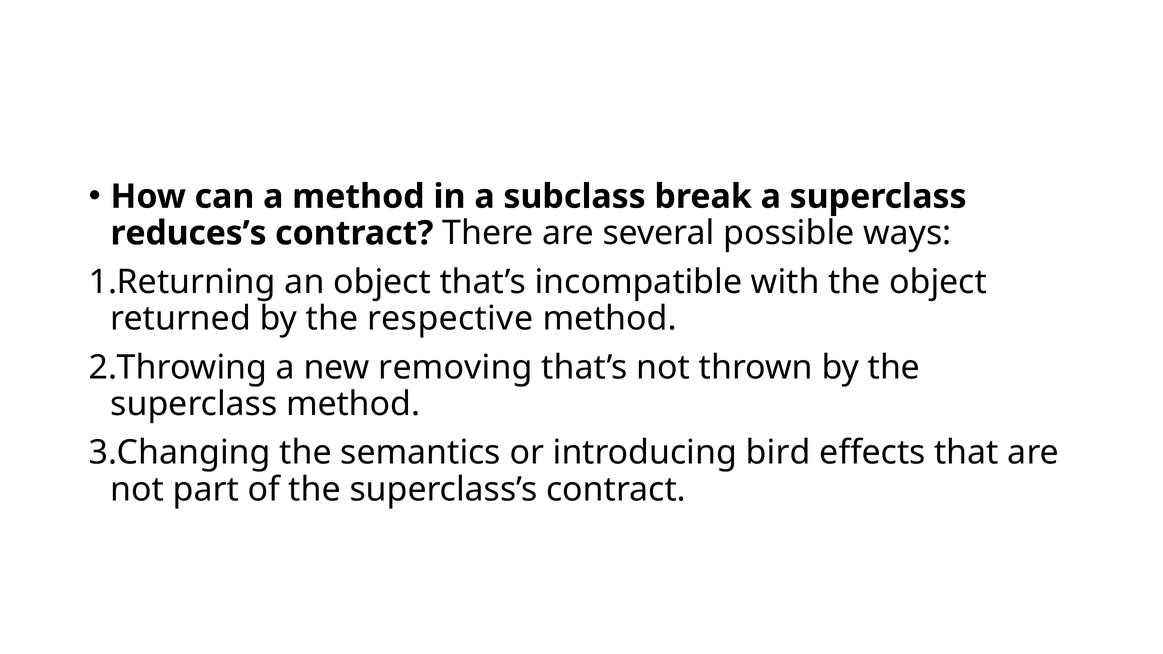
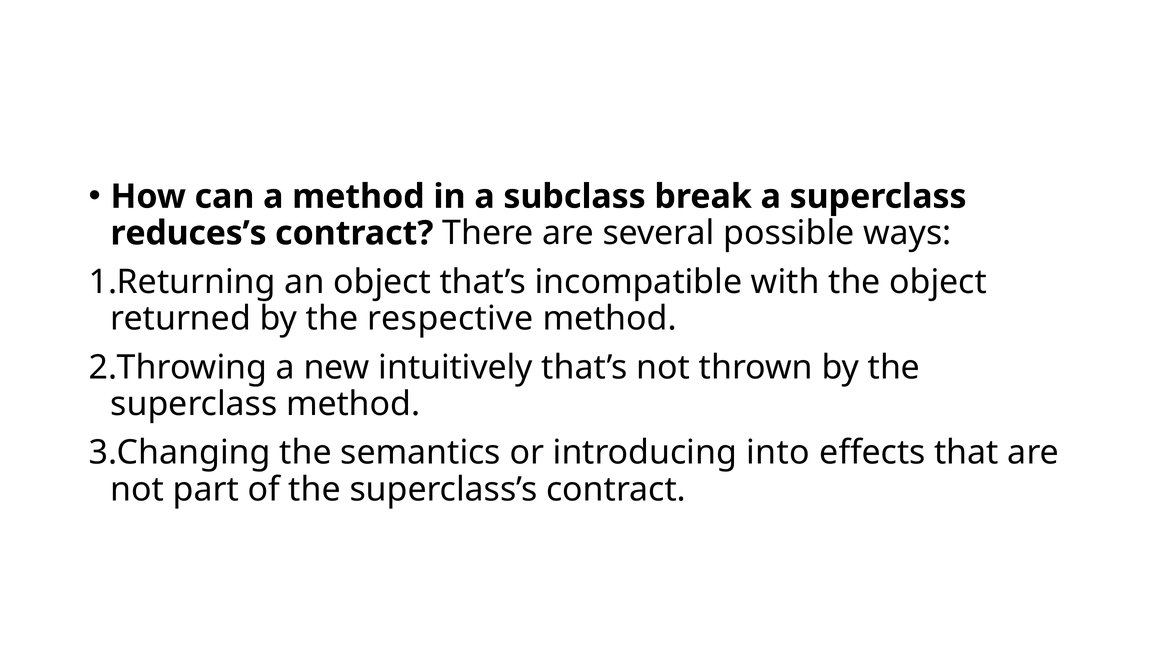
removing: removing -> intuitively
bird: bird -> into
